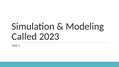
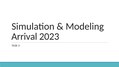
Called: Called -> Arrival
